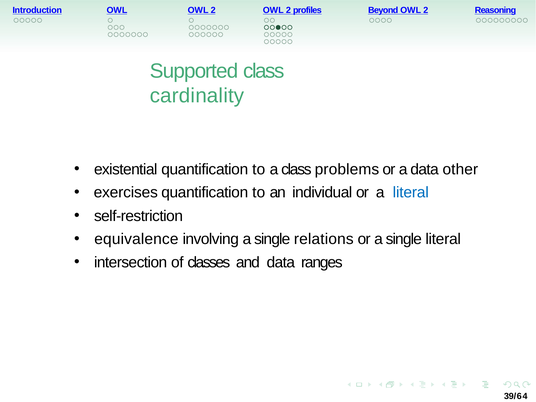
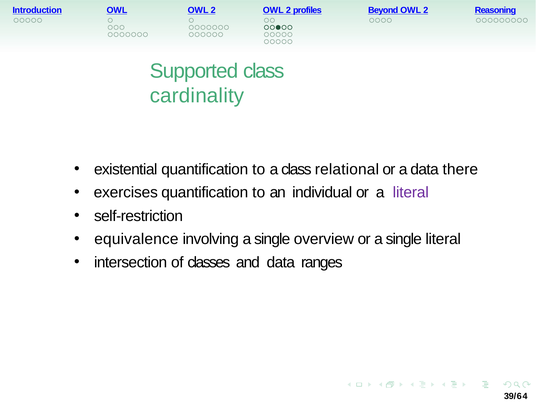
problems: problems -> relational
other: other -> there
literal at (411, 193) colour: blue -> purple
relations: relations -> overview
